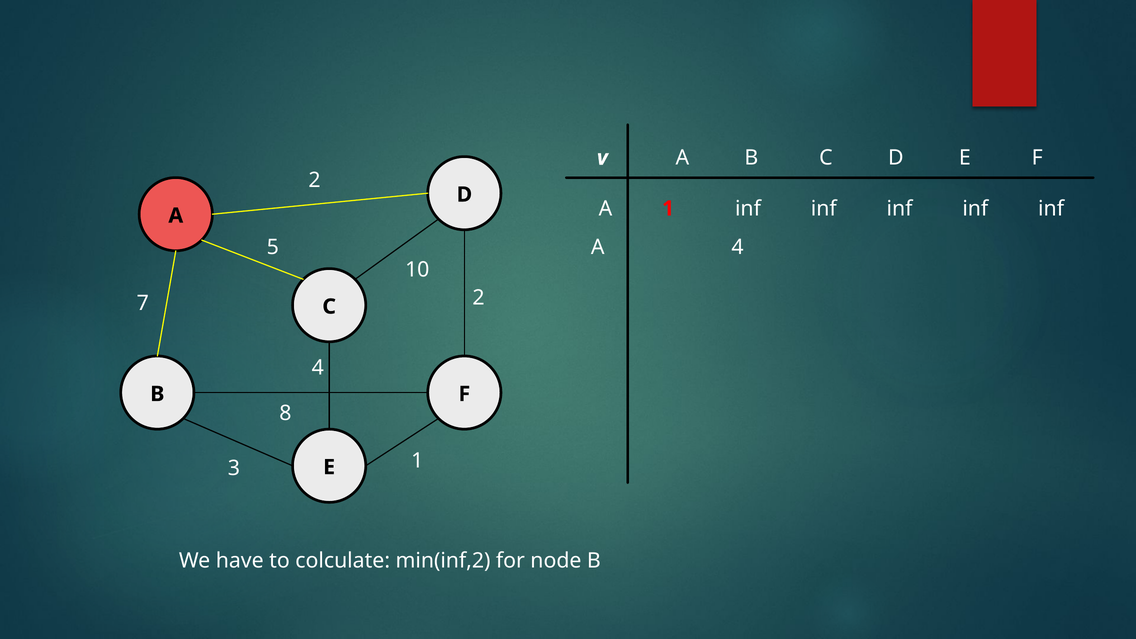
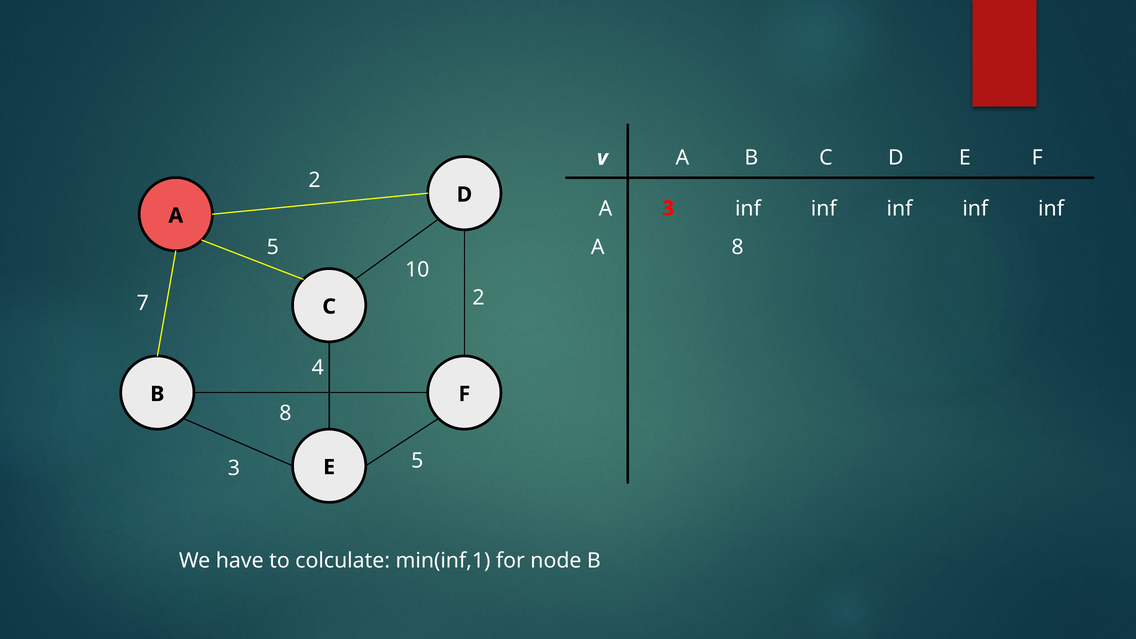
A 1: 1 -> 3
A 4: 4 -> 8
3 1: 1 -> 5
min(inf,2: min(inf,2 -> min(inf,1
